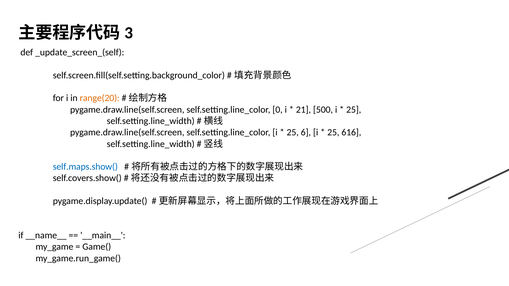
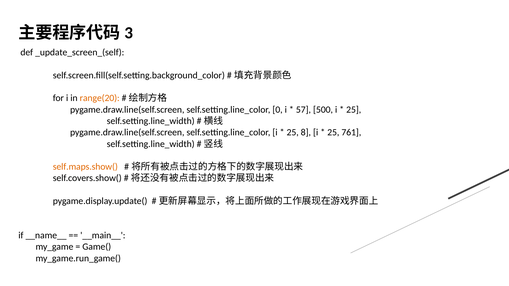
21: 21 -> 57
6: 6 -> 8
616: 616 -> 761
self.maps.show( colour: blue -> orange
